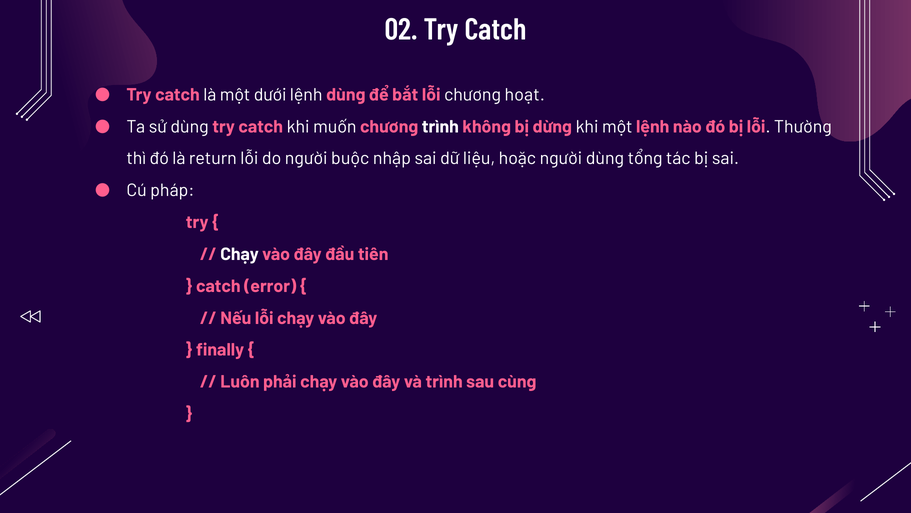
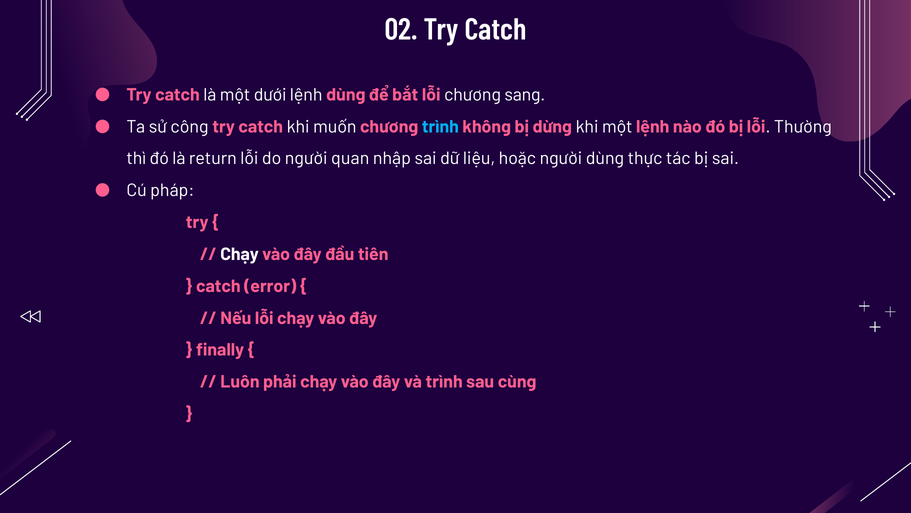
hoạt: hoạt -> sang
sử dùng: dùng -> công
trình at (440, 127) colour: white -> light blue
buộc: buộc -> quan
tổng: tổng -> thực
